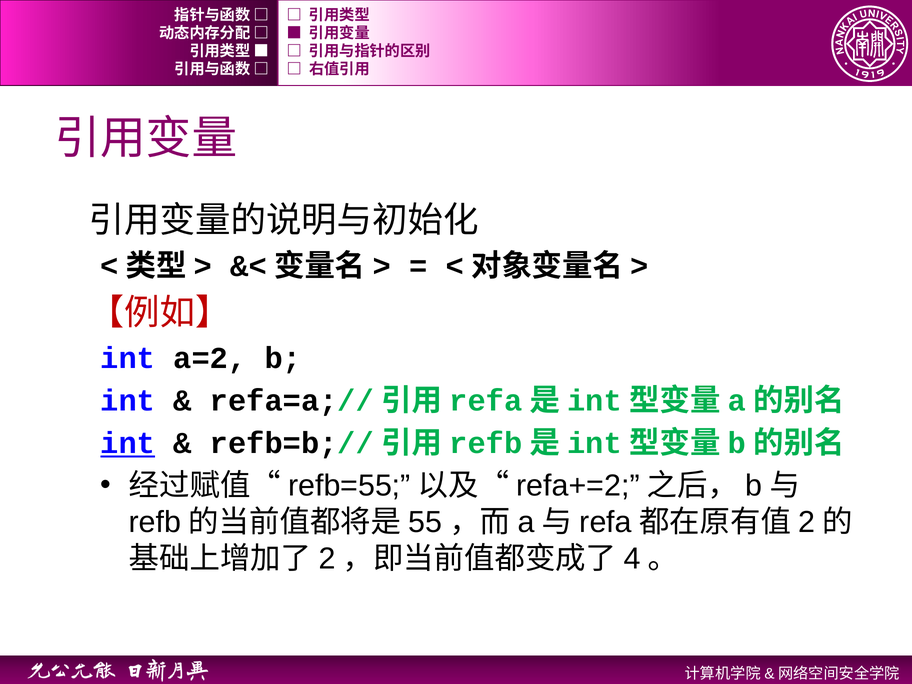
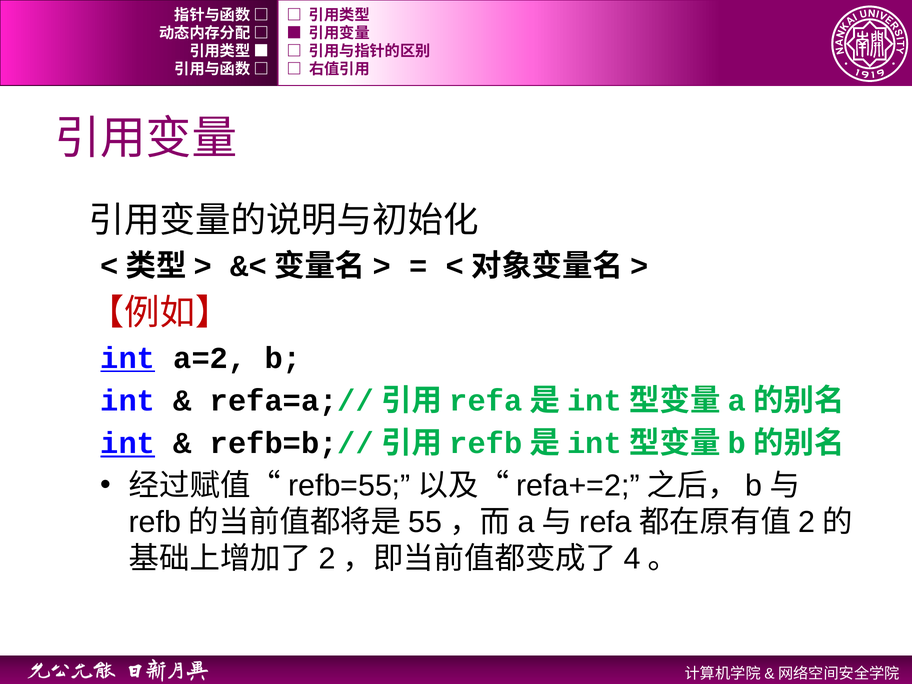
int at (128, 358) underline: none -> present
